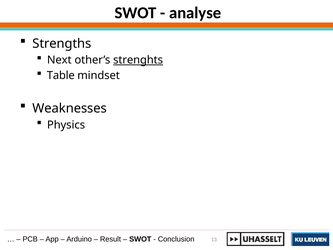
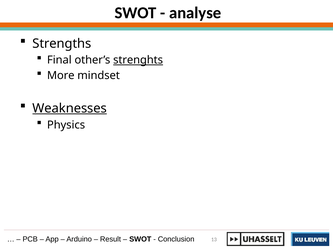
Next: Next -> Final
Table: Table -> More
Weaknesses underline: none -> present
